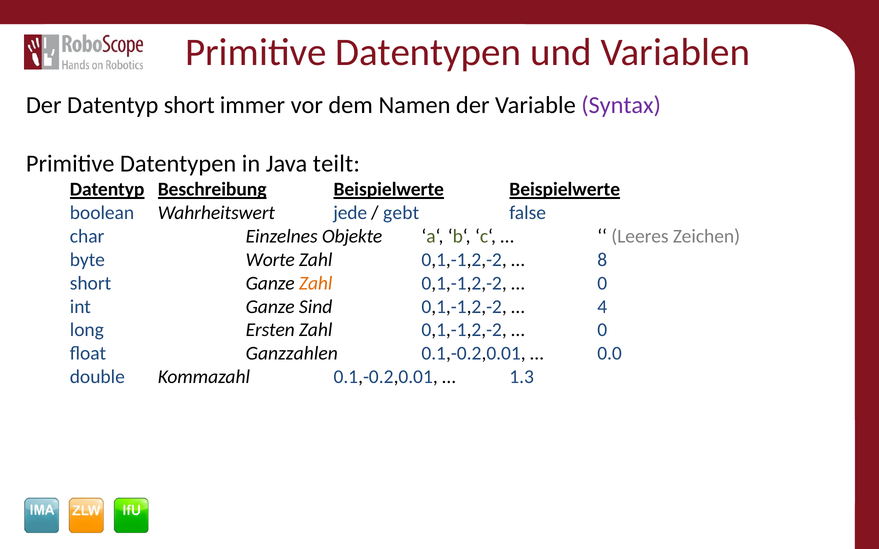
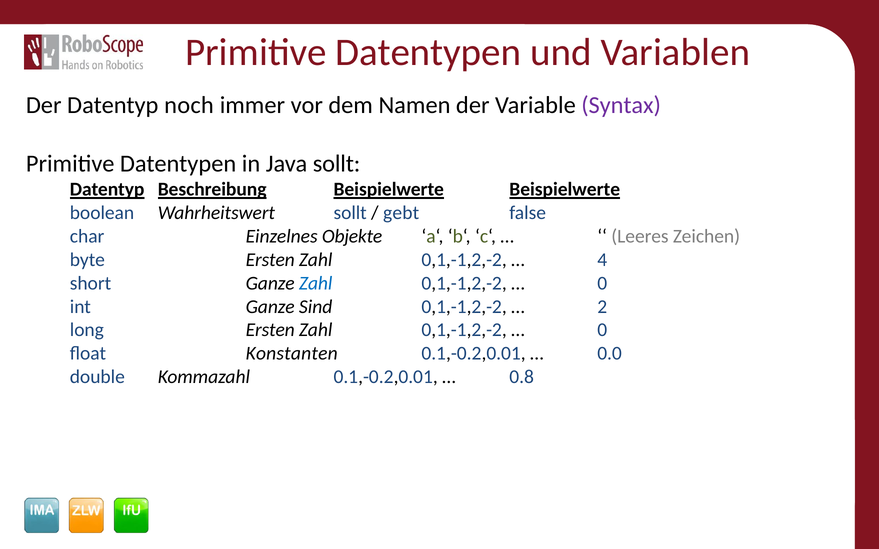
Datentyp short: short -> noch
Java teilt: teilt -> sollt
Wahrheitswert jede: jede -> sollt
byte Worte: Worte -> Ersten
8: 8 -> 4
Zahl at (316, 283) colour: orange -> blue
4: 4 -> 2
Ganzzahlen: Ganzzahlen -> Konstanten
1.3: 1.3 -> 0.8
